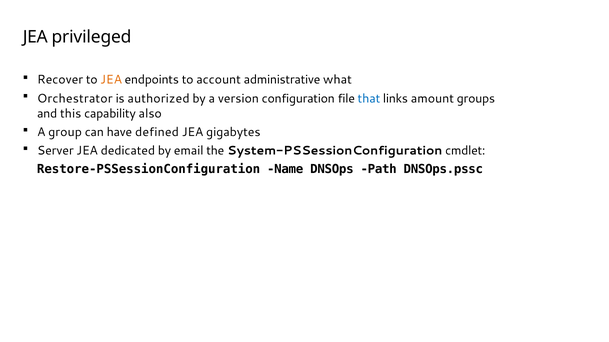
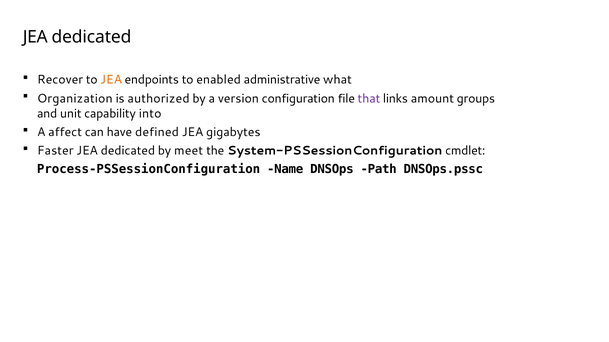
privileged at (91, 37): privileged -> dedicated
account: account -> enabled
Orchestrator: Orchestrator -> Organization
that colour: blue -> purple
this: this -> unit
also: also -> into
group: group -> affect
Server: Server -> Faster
email: email -> meet
Restore-PSSessionConfiguration: Restore-PSSessionConfiguration -> Process-PSSessionConfiguration
